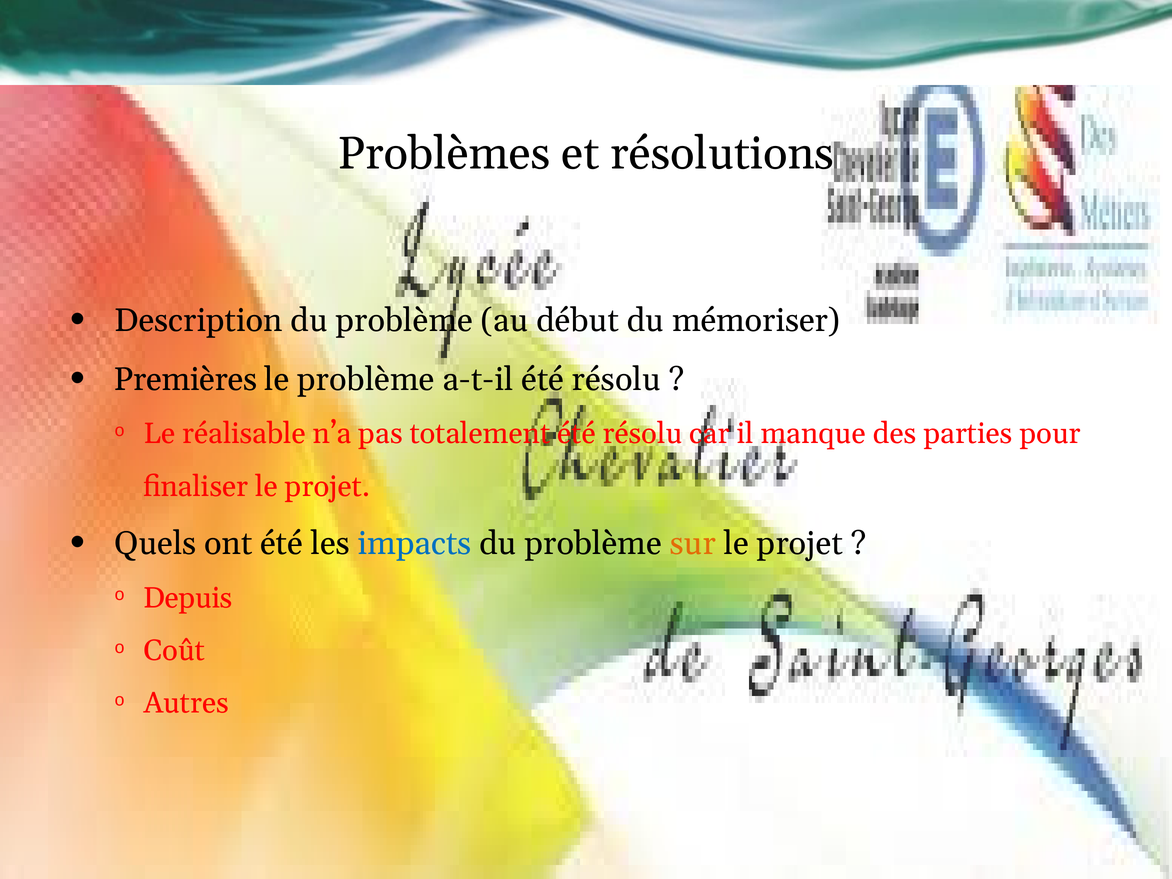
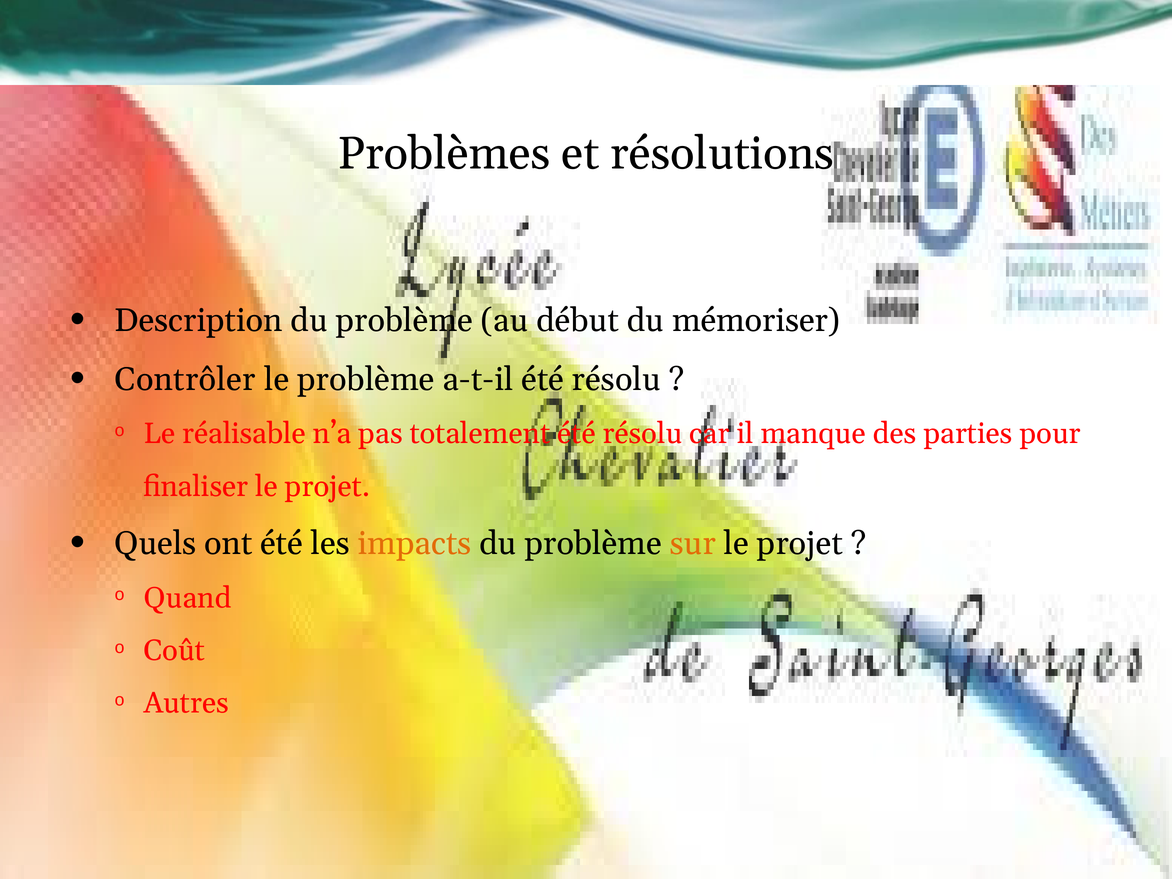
Premières: Premières -> Contrôler
impacts colour: blue -> orange
Depuis: Depuis -> Quand
